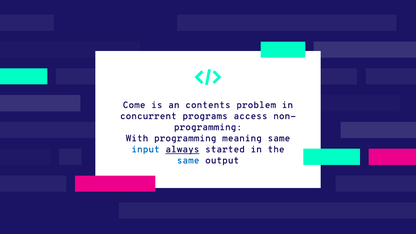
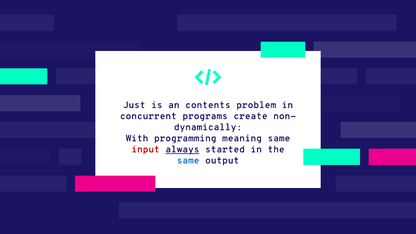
Come: Come -> Just
access: access -> create
programming at (208, 127): programming -> dynamically
input colour: blue -> red
